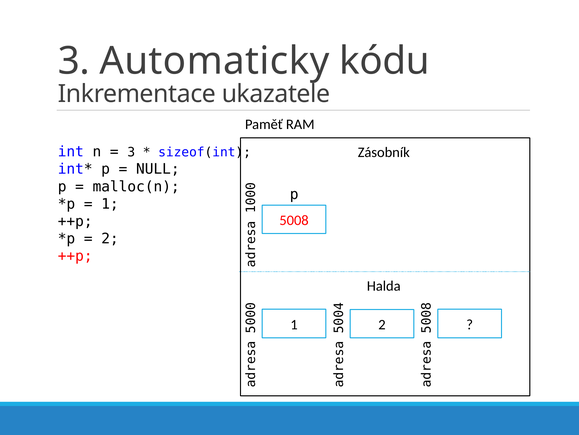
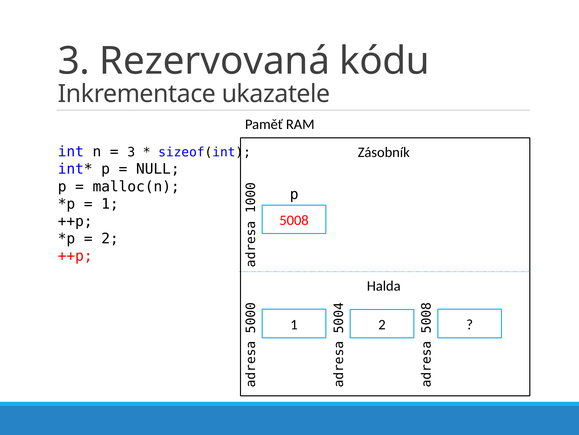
Automaticky: Automaticky -> Rezervovaná
